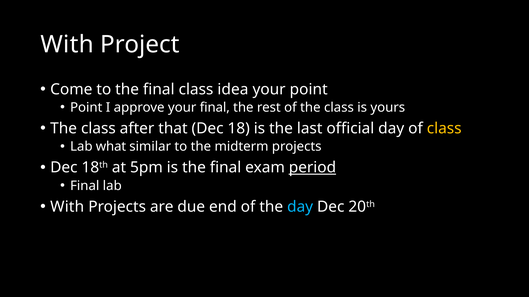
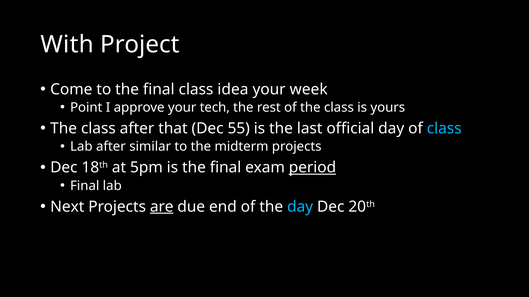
your point: point -> week
your final: final -> tech
18: 18 -> 55
class at (444, 129) colour: yellow -> light blue
Lab what: what -> after
With at (67, 207): With -> Next
are underline: none -> present
